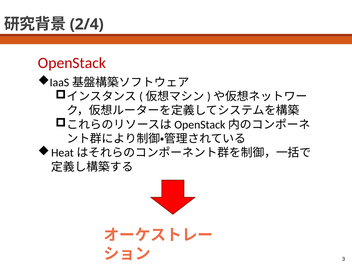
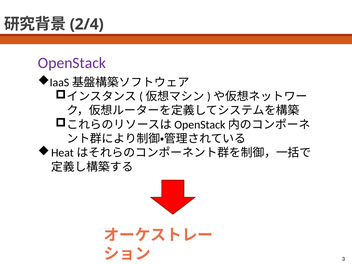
OpenStack colour: red -> purple
